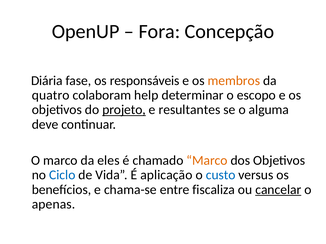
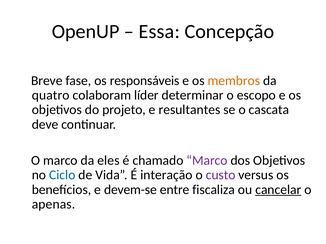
Fora: Fora -> Essa
Diária: Diária -> Breve
help: help -> líder
projeto underline: present -> none
alguma: alguma -> cascata
Marco at (207, 161) colour: orange -> purple
aplicação: aplicação -> interação
custo colour: blue -> purple
chama-se: chama-se -> devem-se
